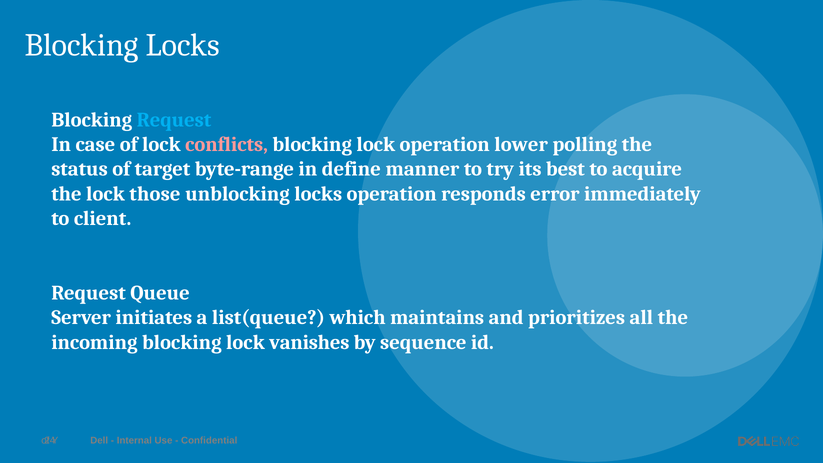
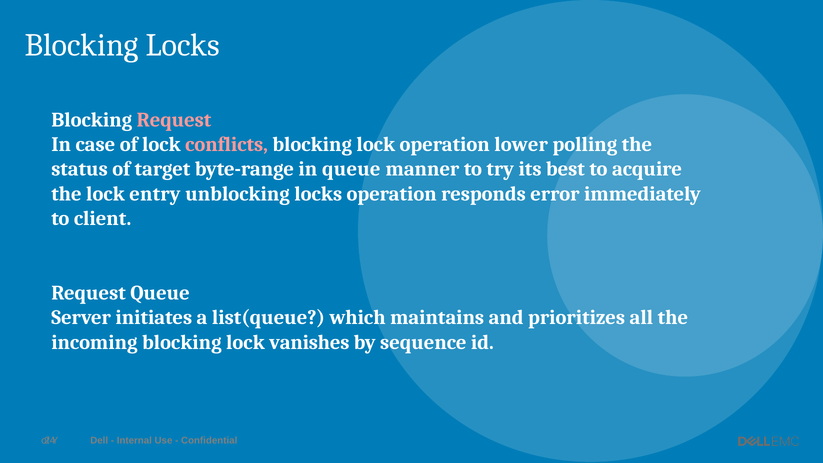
Request at (174, 120) colour: light blue -> pink
in define: define -> queue
those: those -> entry
